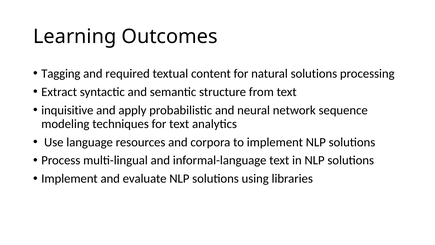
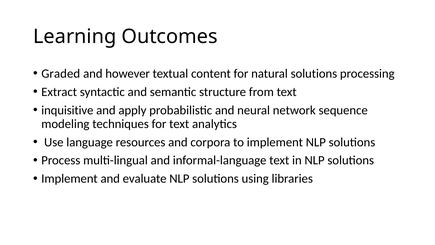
Tagging: Tagging -> Graded
required: required -> however
